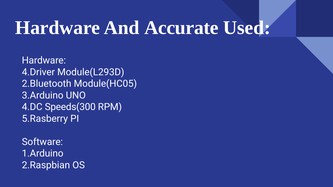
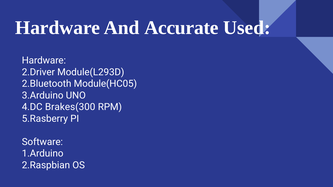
4.Driver: 4.Driver -> 2.Driver
Speeds(300: Speeds(300 -> Brakes(300
